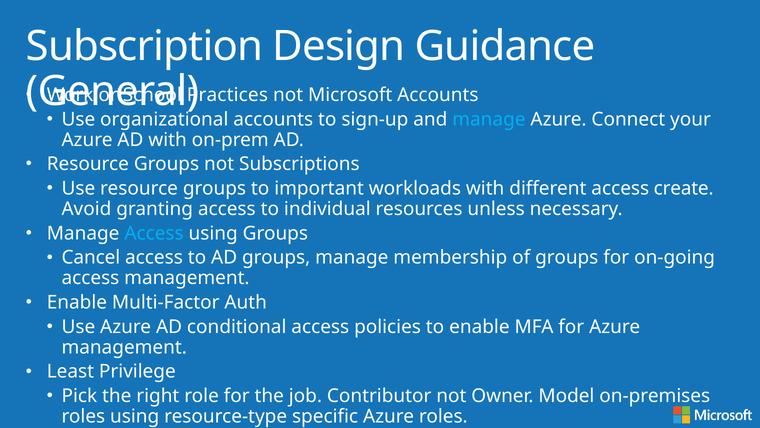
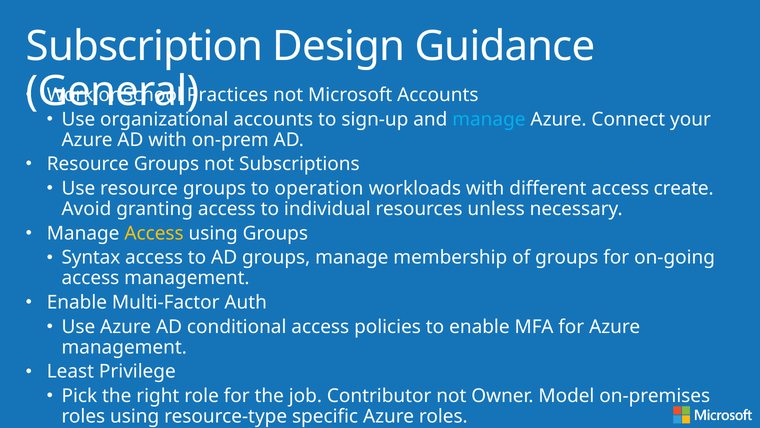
important: important -> operation
Access at (154, 233) colour: light blue -> yellow
Cancel: Cancel -> Syntax
